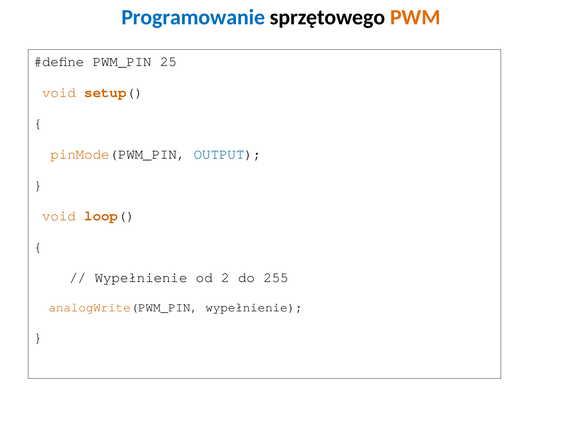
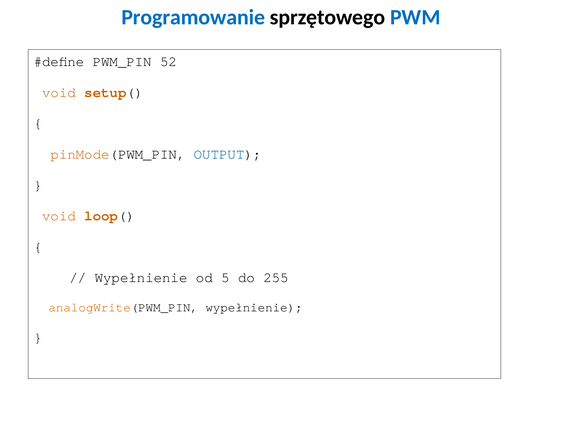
PWM colour: orange -> blue
25: 25 -> 52
2: 2 -> 5
